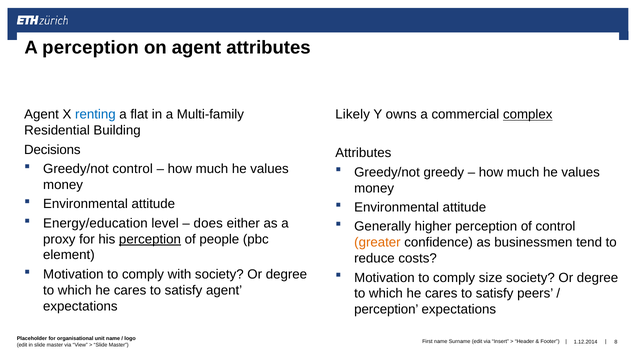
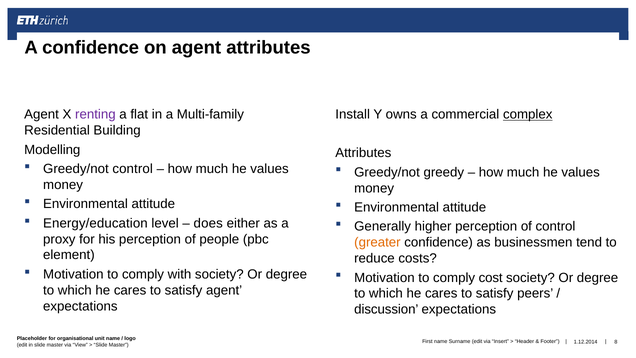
A perception: perception -> confidence
renting colour: blue -> purple
Likely: Likely -> Install
Decisions: Decisions -> Modelling
perception at (150, 239) underline: present -> none
size: size -> cost
perception at (386, 309): perception -> discussion
